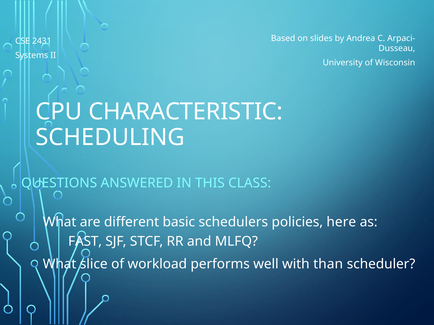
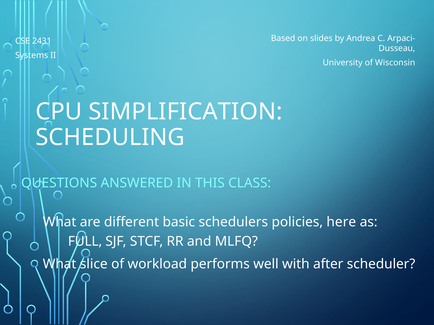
CHARACTERISTIC: CHARACTERISTIC -> SIMPLIFICATION
FAST: FAST -> FULL
than: than -> after
